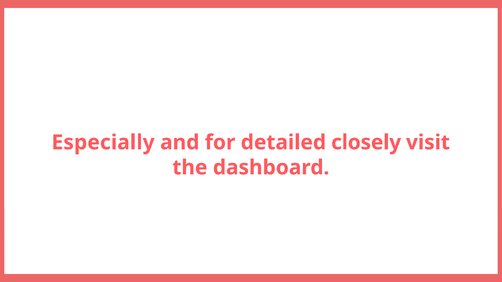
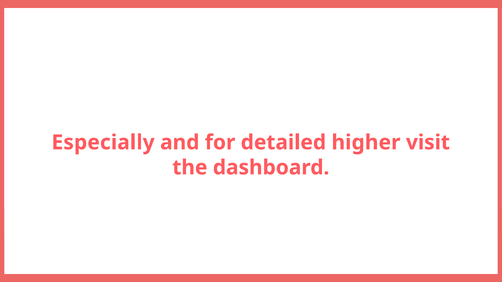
closely: closely -> higher
